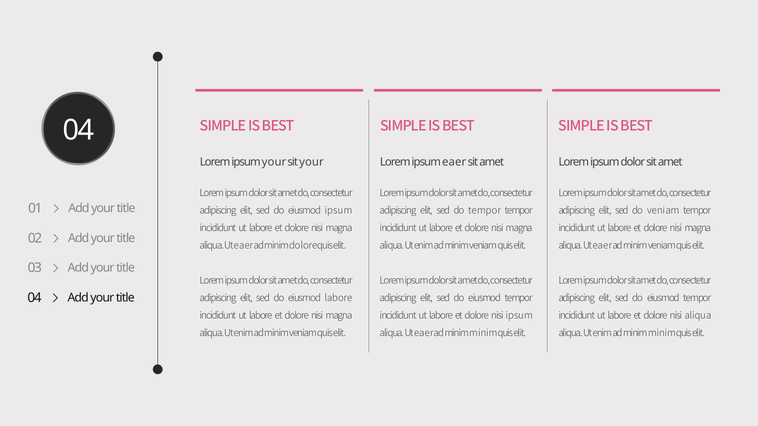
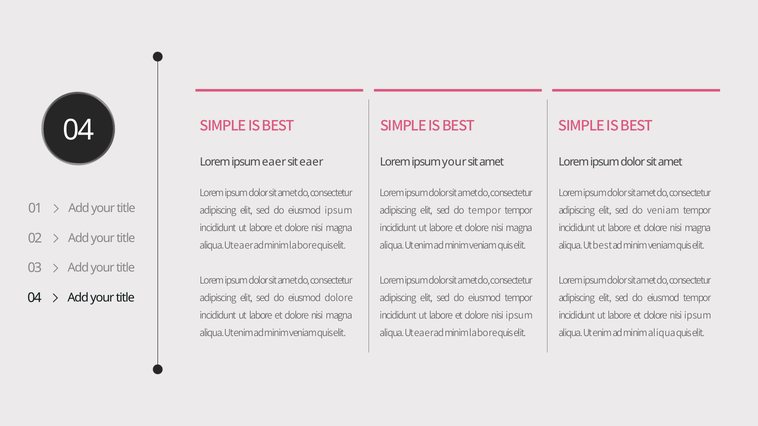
ipsum your: your -> eaer
sit your: your -> eaer
ipsum eaer: eaer -> your
dolore at (303, 246): dolore -> labore
eaer at (602, 246): eaer -> best
eiusmod labore: labore -> dolore
aliqua at (698, 316): aliqua -> ipsum
minim at (483, 333): minim -> labore
enim ad minim minim: minim -> aliqua
